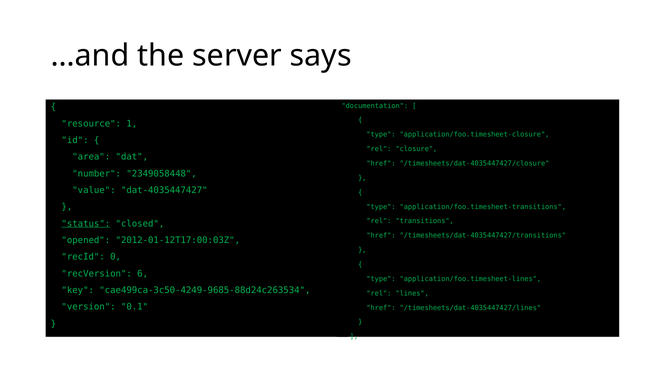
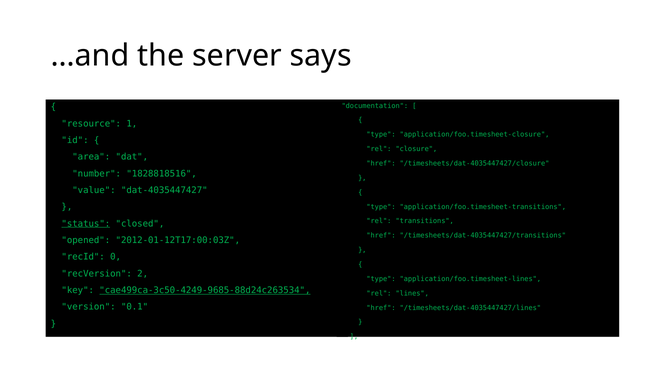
2349058448: 2349058448 -> 1828818516
6: 6 -> 2
cae499ca-3c50-4249-9685-88d24c263534 underline: none -> present
